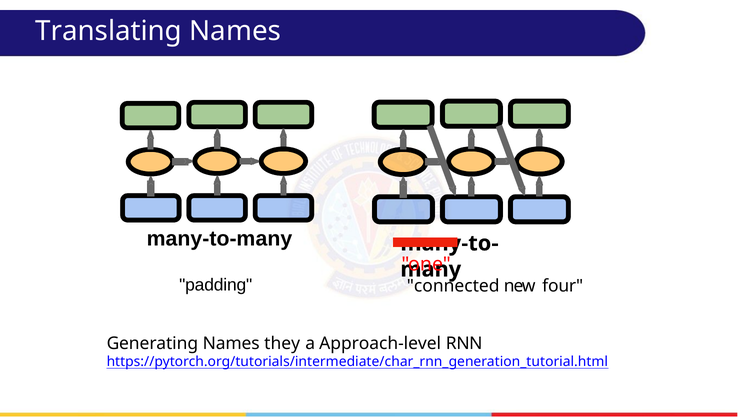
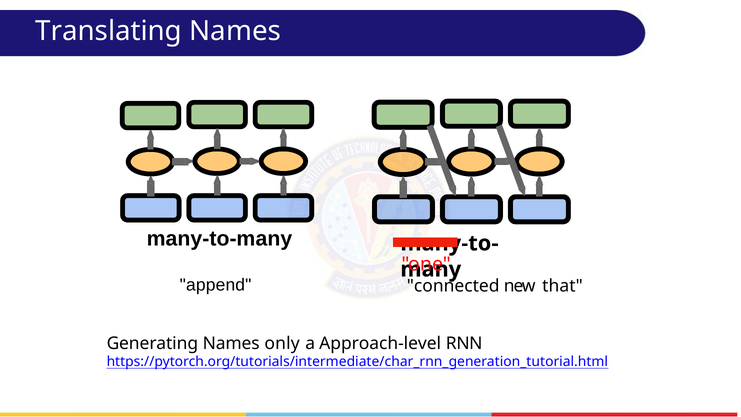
padding: padding -> append
four: four -> that
they: they -> only
